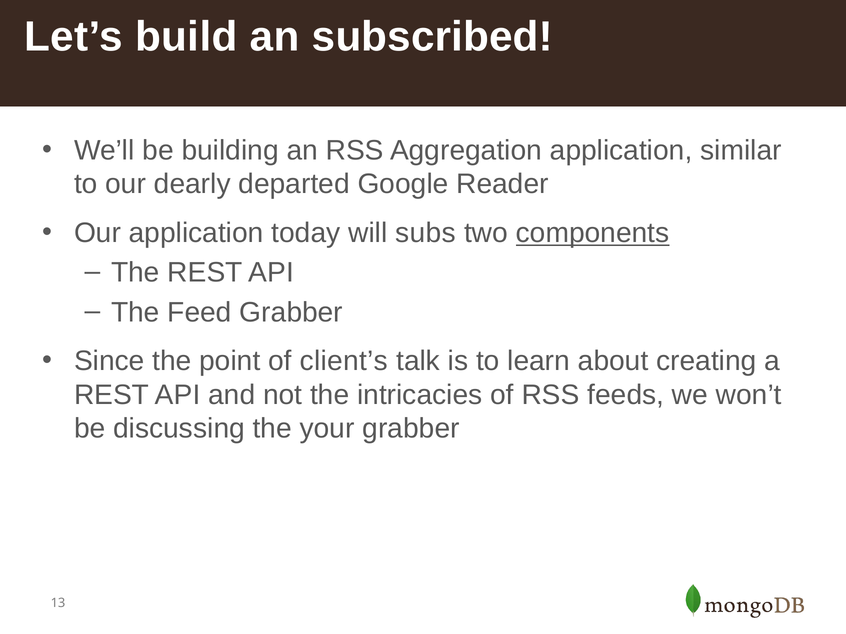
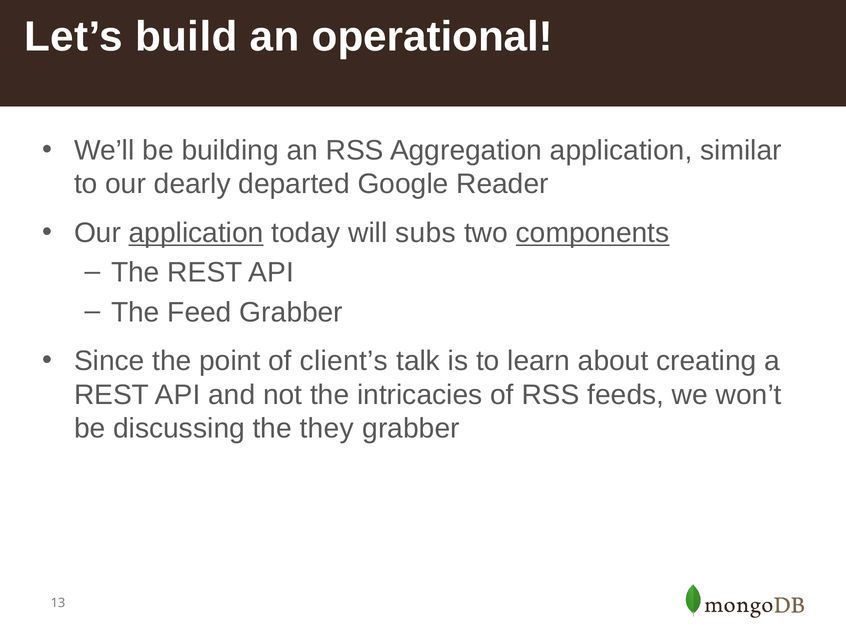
subscribed: subscribed -> operational
application at (196, 233) underline: none -> present
your: your -> they
